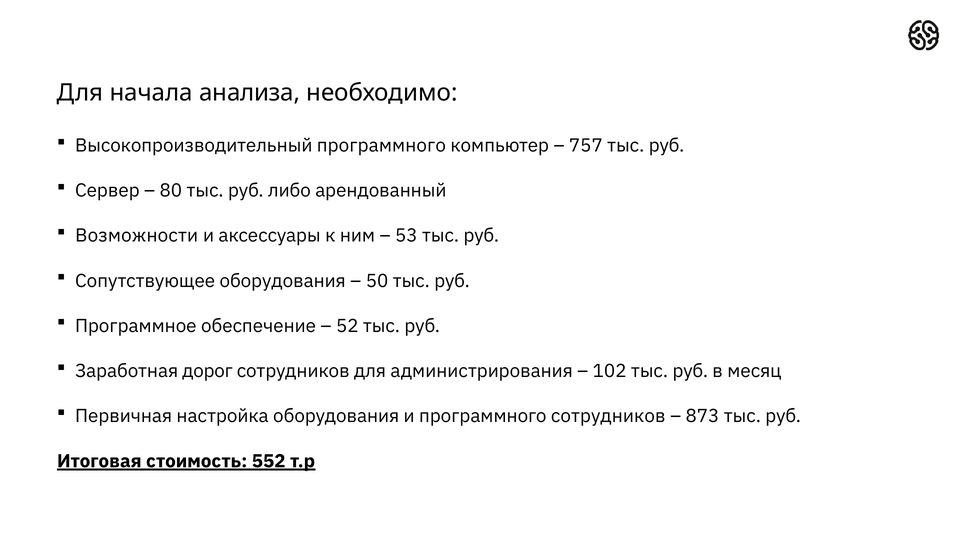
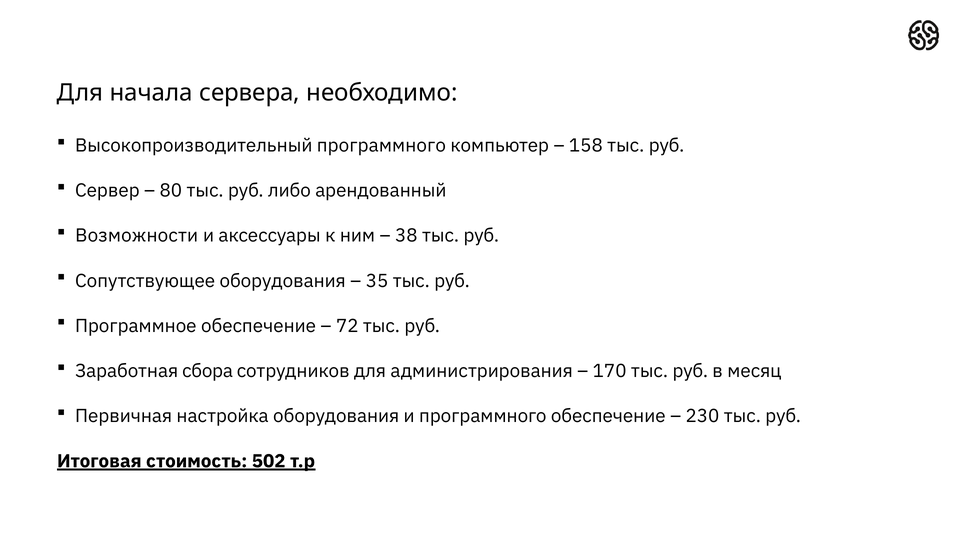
анализа: анализа -> сервера
757: 757 -> 158
53: 53 -> 38
50: 50 -> 35
52: 52 -> 72
дорог: дорог -> сбора
102: 102 -> 170
программного сотрудников: сотрудников -> обеспечение
873: 873 -> 230
552: 552 -> 502
